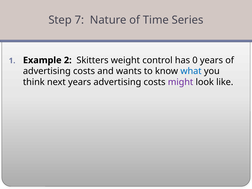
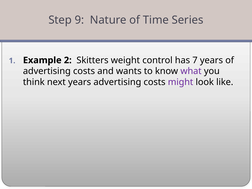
7: 7 -> 9
0: 0 -> 7
what colour: blue -> purple
